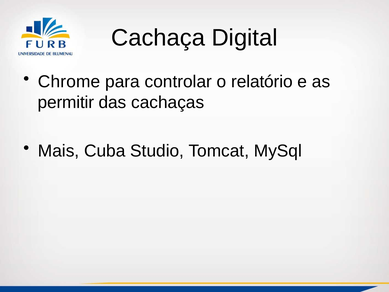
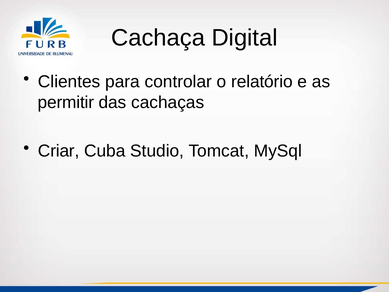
Chrome: Chrome -> Clientes
Mais: Mais -> Criar
